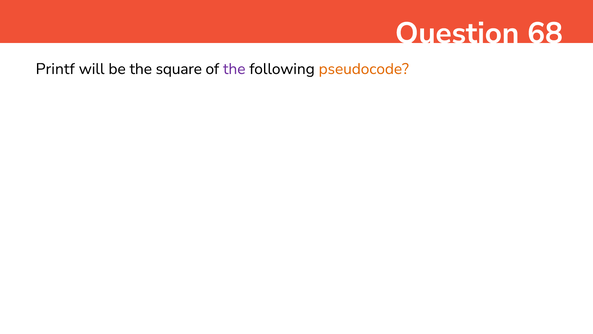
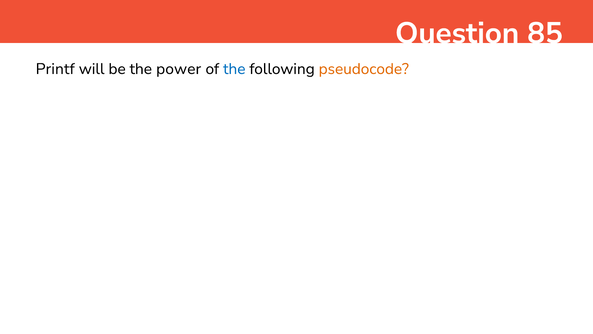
68: 68 -> 85
square: square -> power
the at (234, 69) colour: purple -> blue
